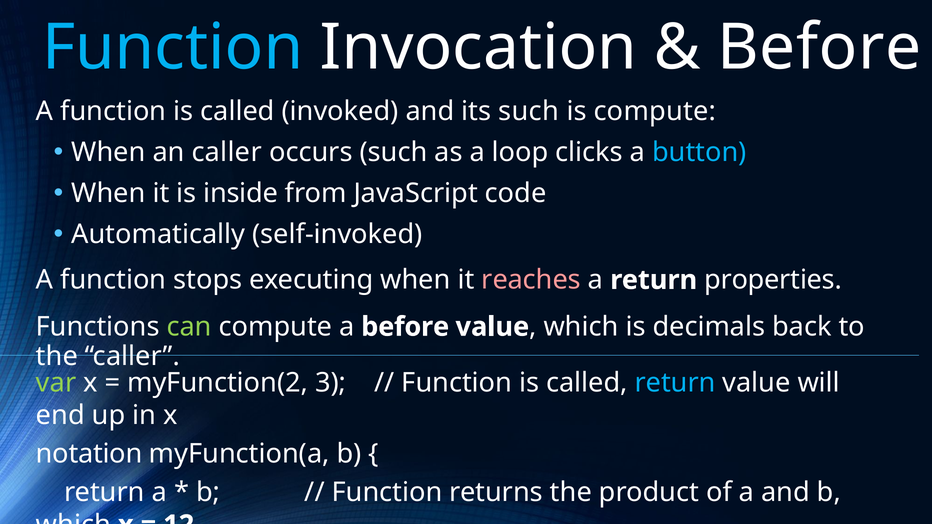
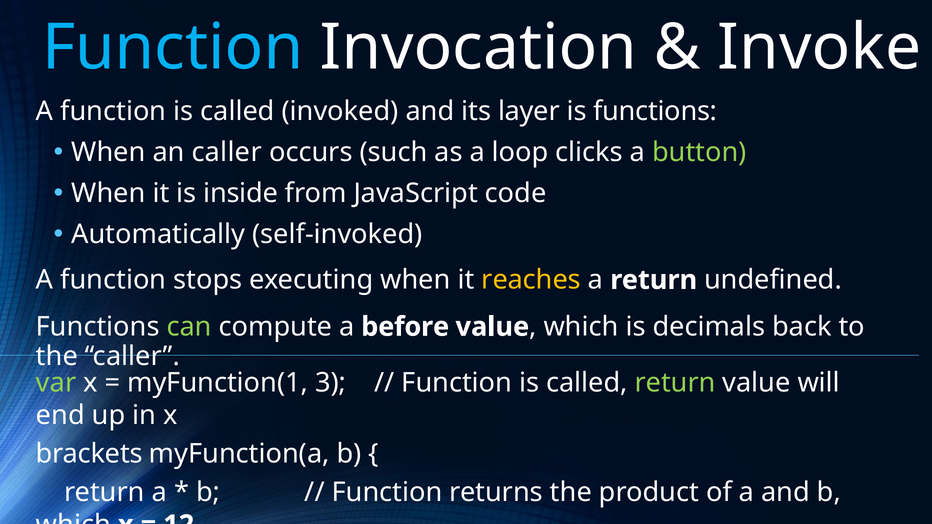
Before at (819, 48): Before -> Invoke
its such: such -> layer
is compute: compute -> functions
button colour: light blue -> light green
reaches colour: pink -> yellow
properties: properties -> undefined
myFunction(2: myFunction(2 -> myFunction(1
return at (675, 383) colour: light blue -> light green
notation: notation -> brackets
